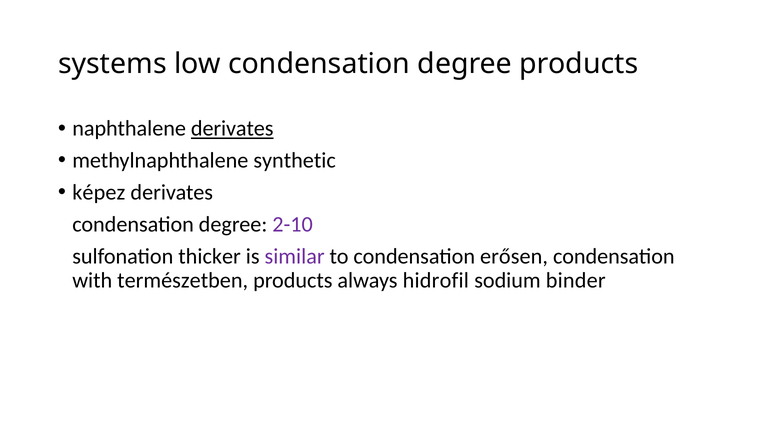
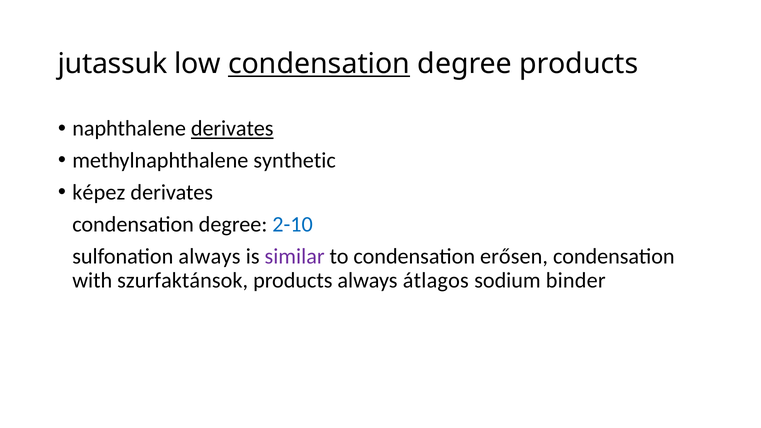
systems: systems -> jutassuk
condensation at (319, 64) underline: none -> present
2-10 colour: purple -> blue
sulfonation thicker: thicker -> always
természetben: természetben -> szurfaktánsok
hidrofil: hidrofil -> átlagos
